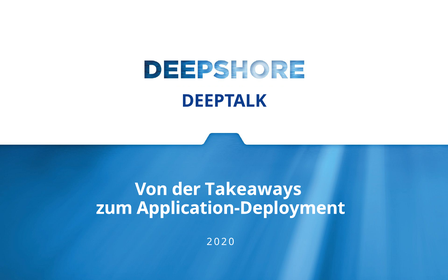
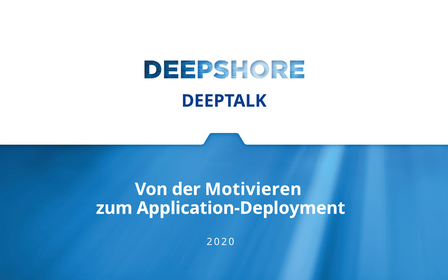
Takeaways: Takeaways -> Motivieren
